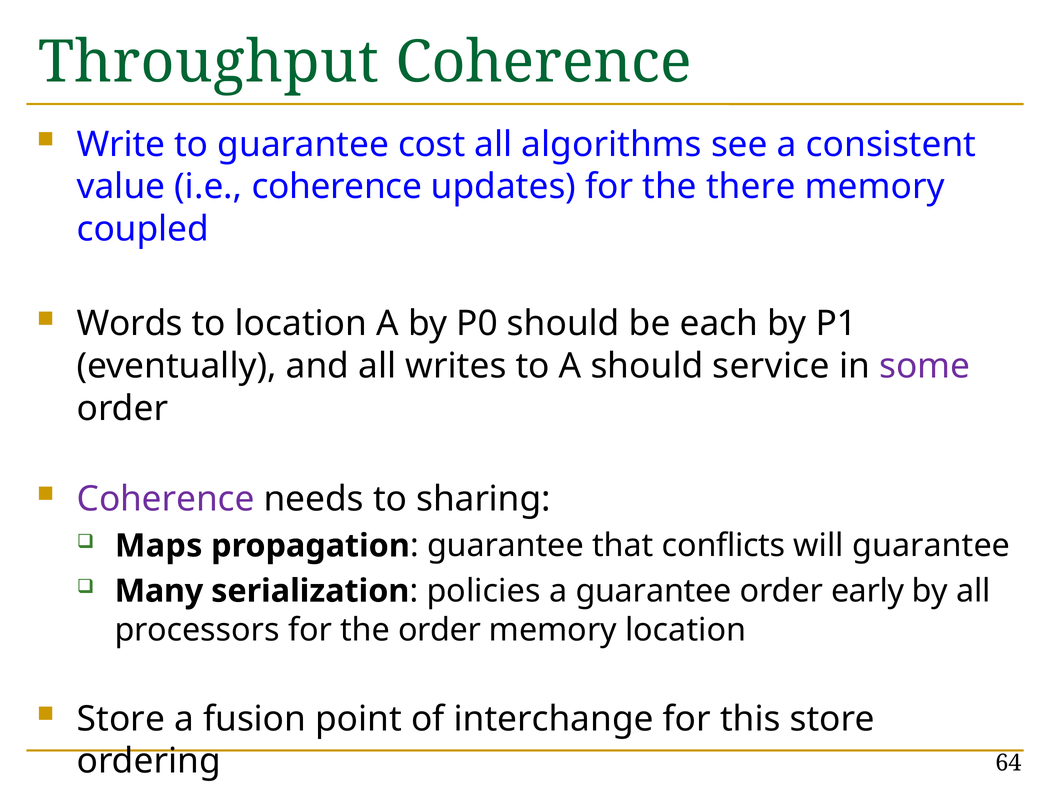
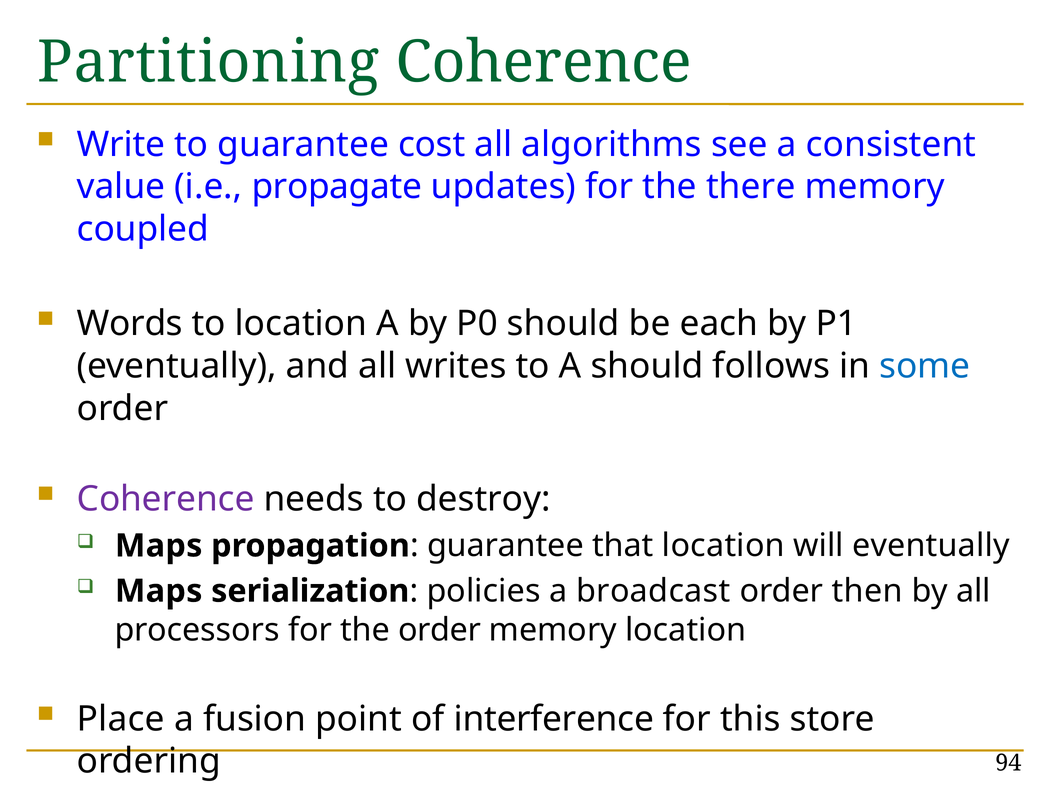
Throughput: Throughput -> Partitioning
i.e coherence: coherence -> propagate
service: service -> follows
some colour: purple -> blue
sharing: sharing -> destroy
that conflicts: conflicts -> location
will guarantee: guarantee -> eventually
Many at (159, 591): Many -> Maps
a guarantee: guarantee -> broadcast
early: early -> then
Store at (121, 719): Store -> Place
interchange: interchange -> interference
64: 64 -> 94
